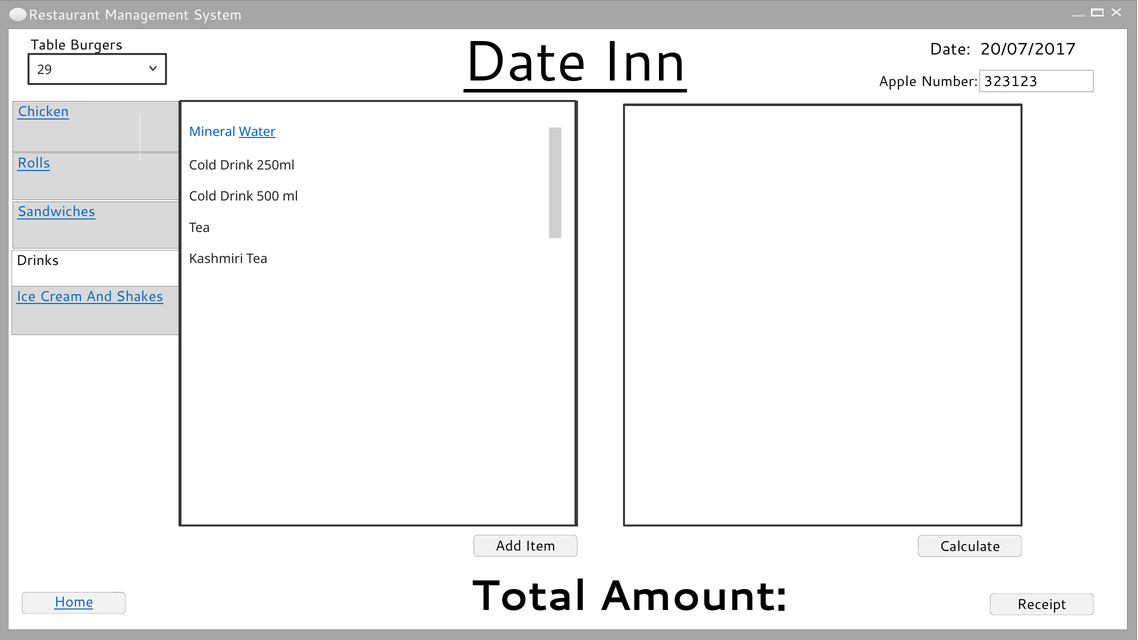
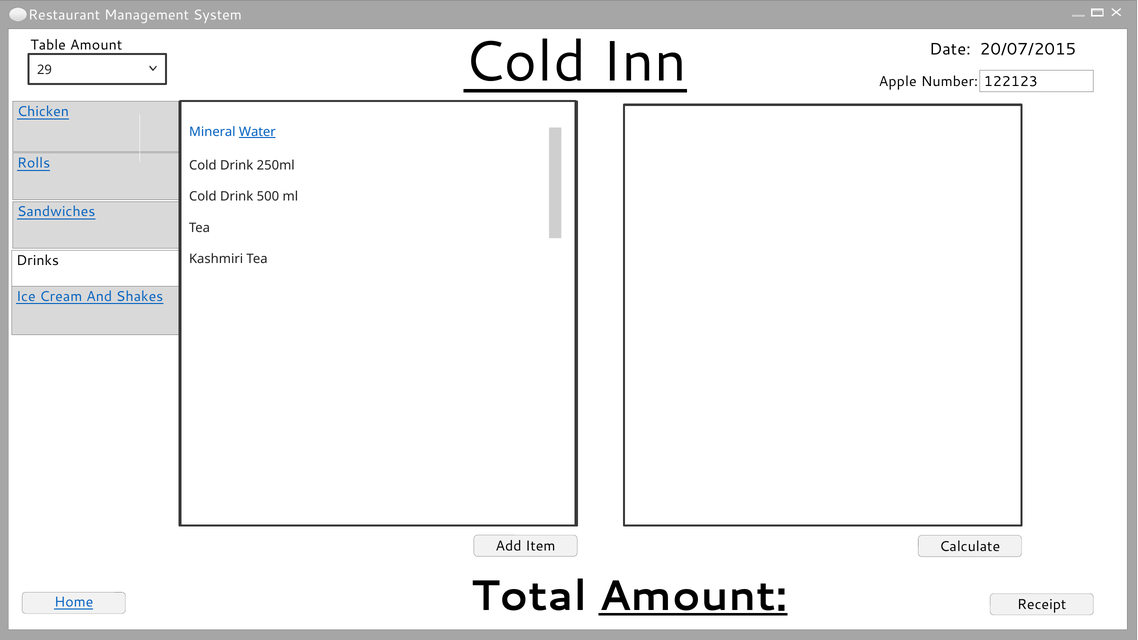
Table Burgers: Burgers -> Amount
Date at (525, 62): Date -> Cold
20/07/2017: 20/07/2017 -> 20/07/2015
323123: 323123 -> 122123
Amount at (693, 596) underline: none -> present
